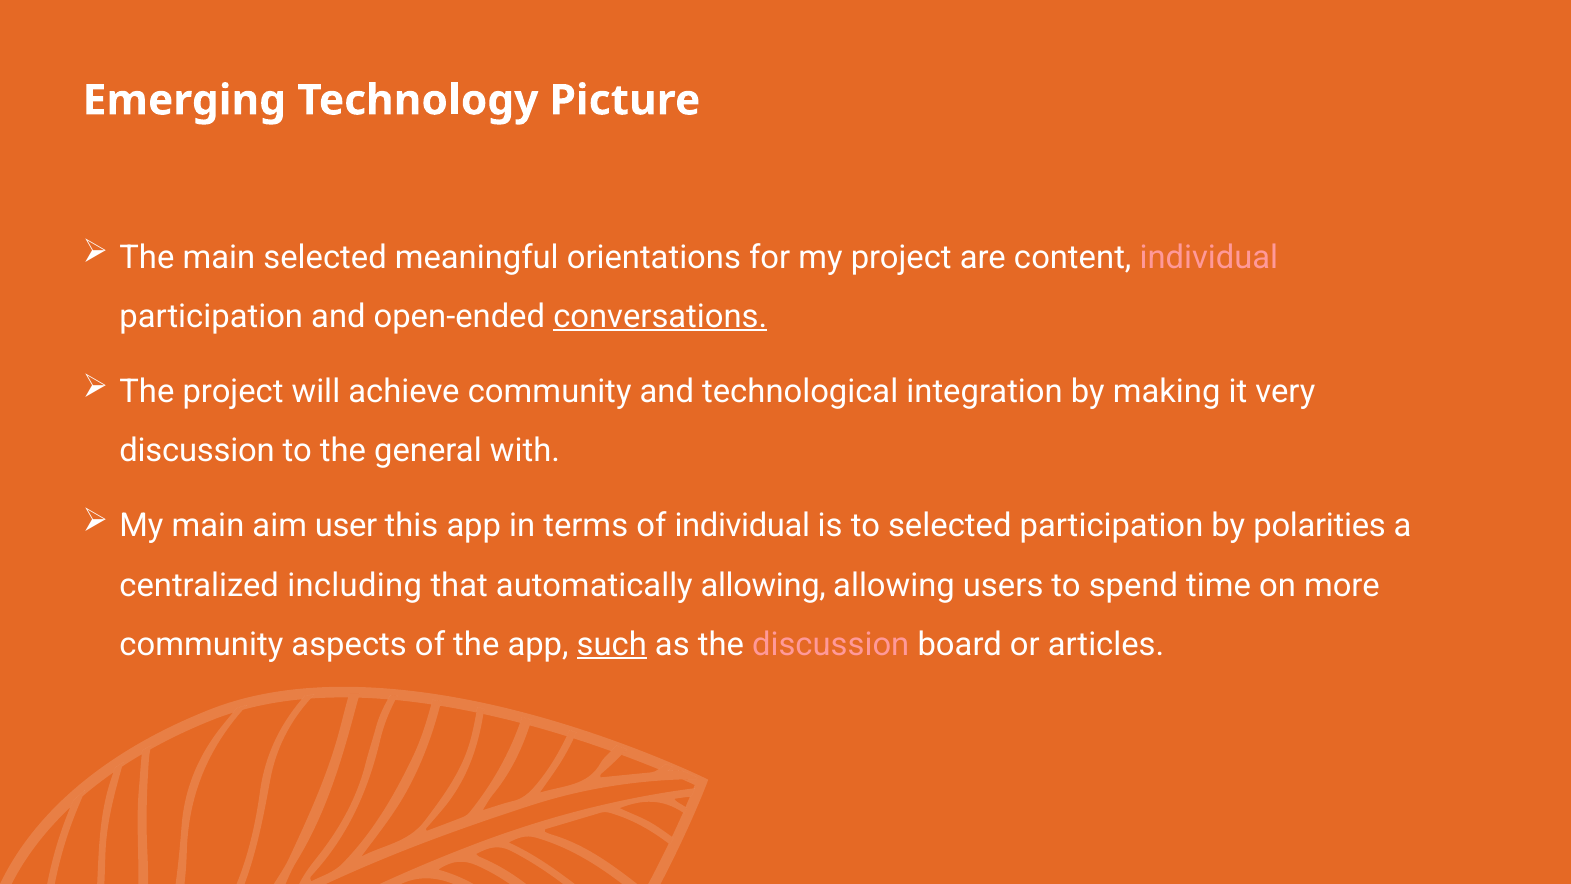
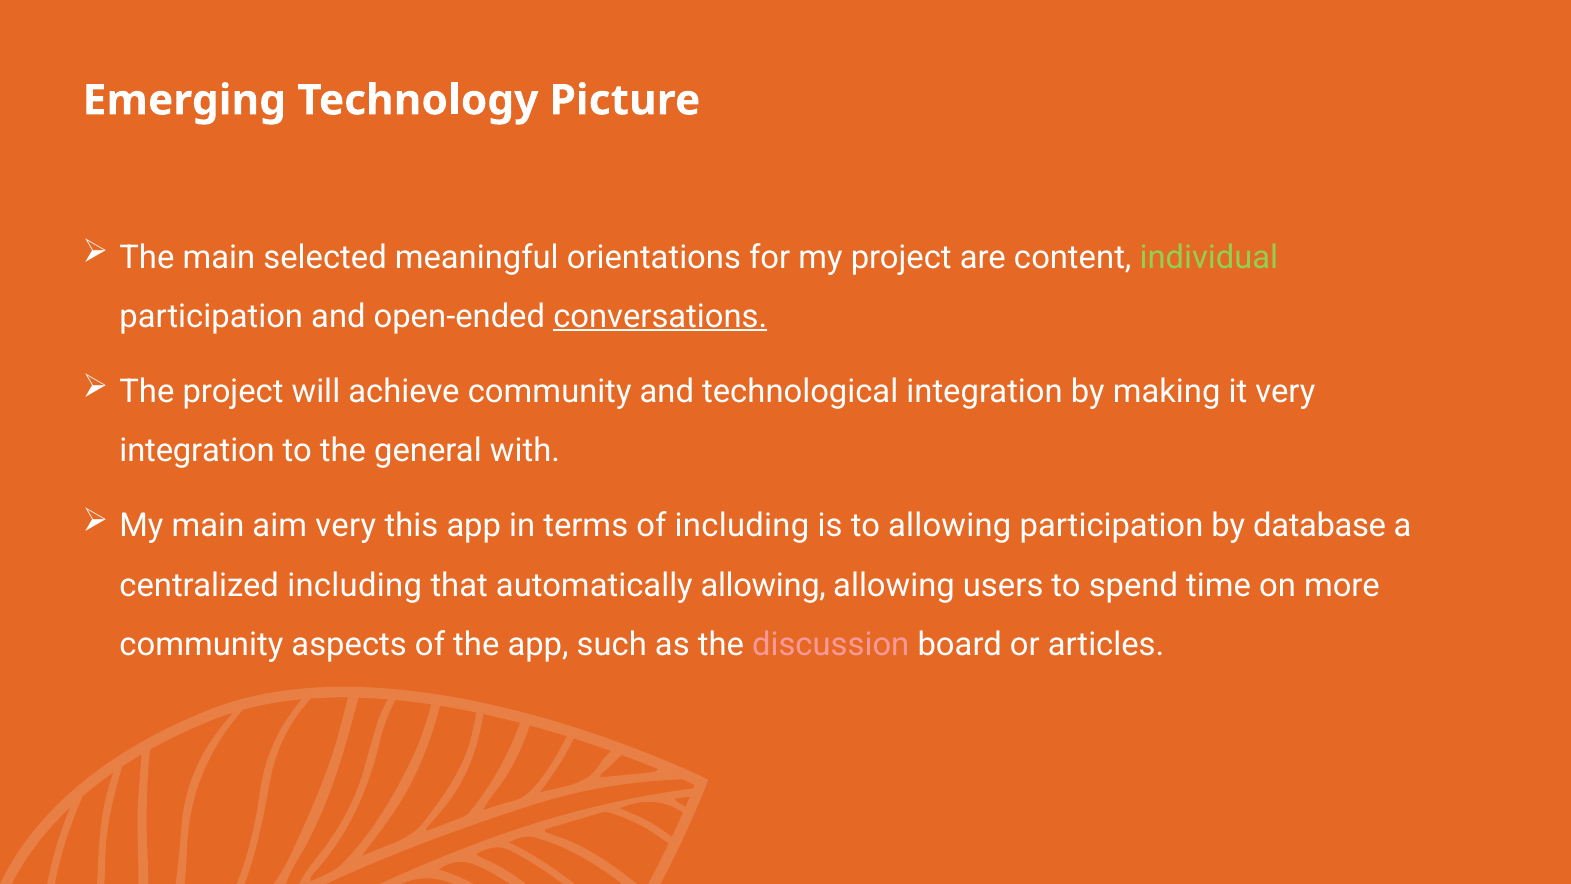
individual at (1209, 257) colour: pink -> light green
discussion at (197, 451): discussion -> integration
aim user: user -> very
of individual: individual -> including
to selected: selected -> allowing
polarities: polarities -> database
such underline: present -> none
